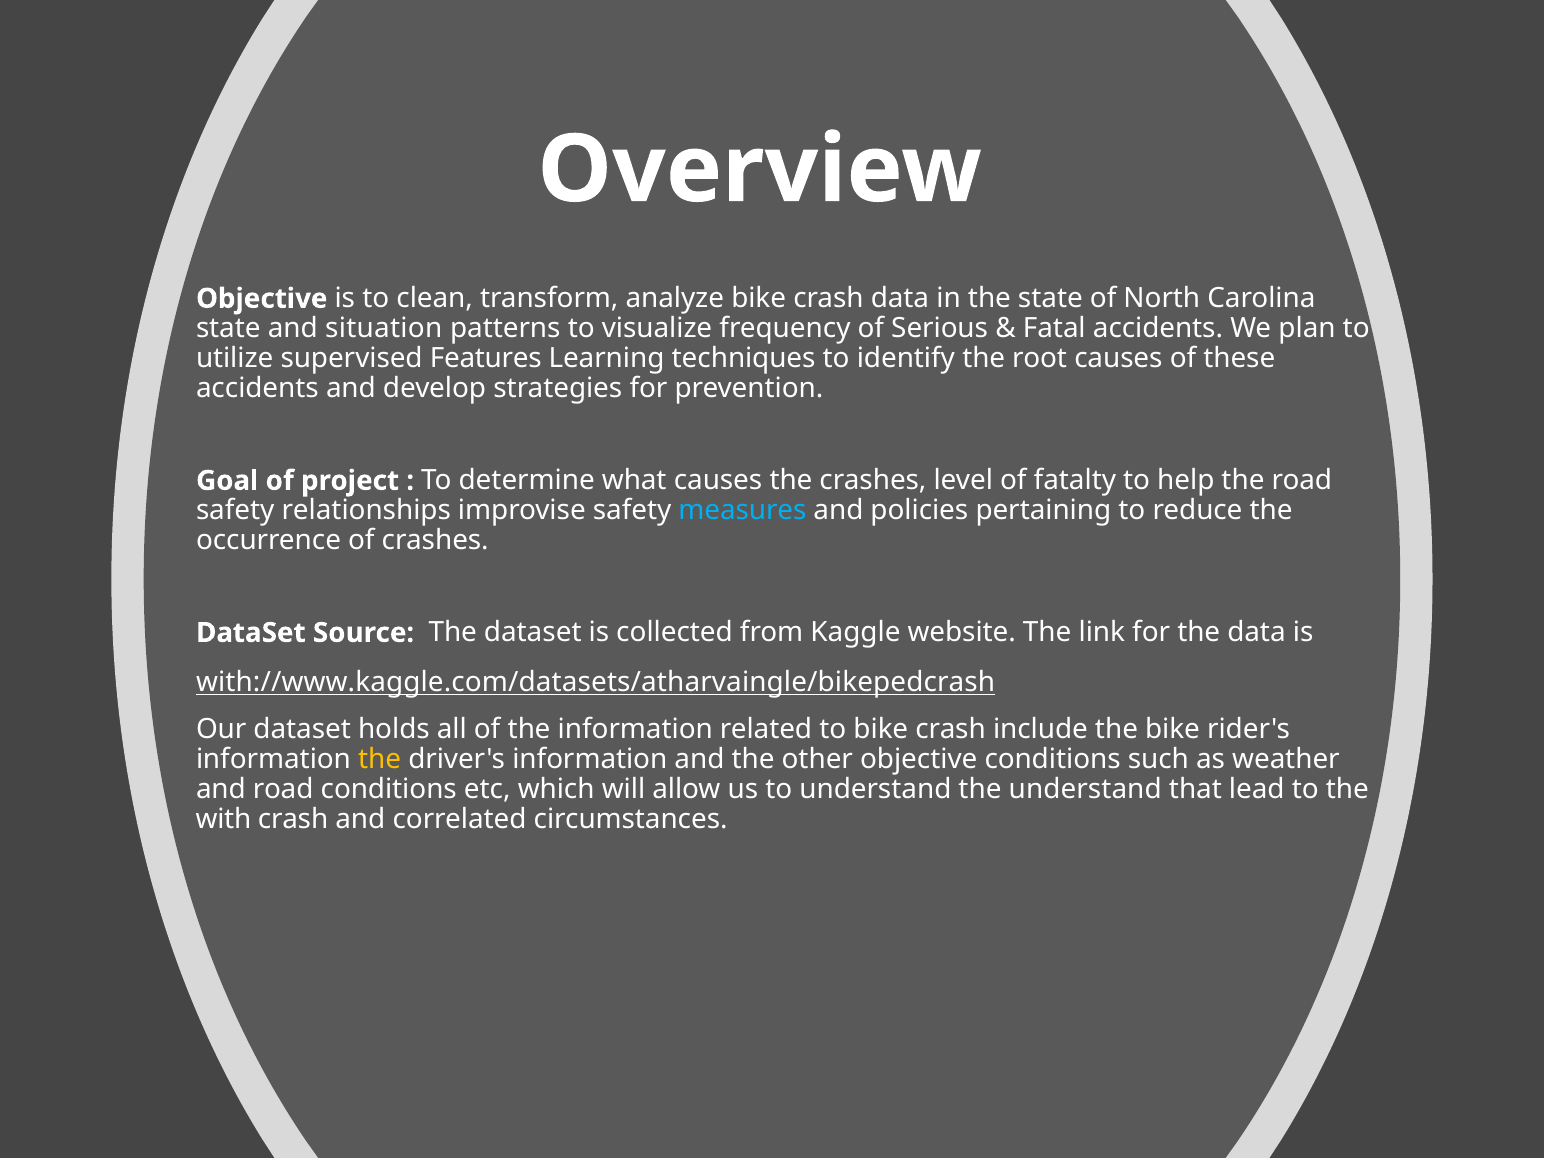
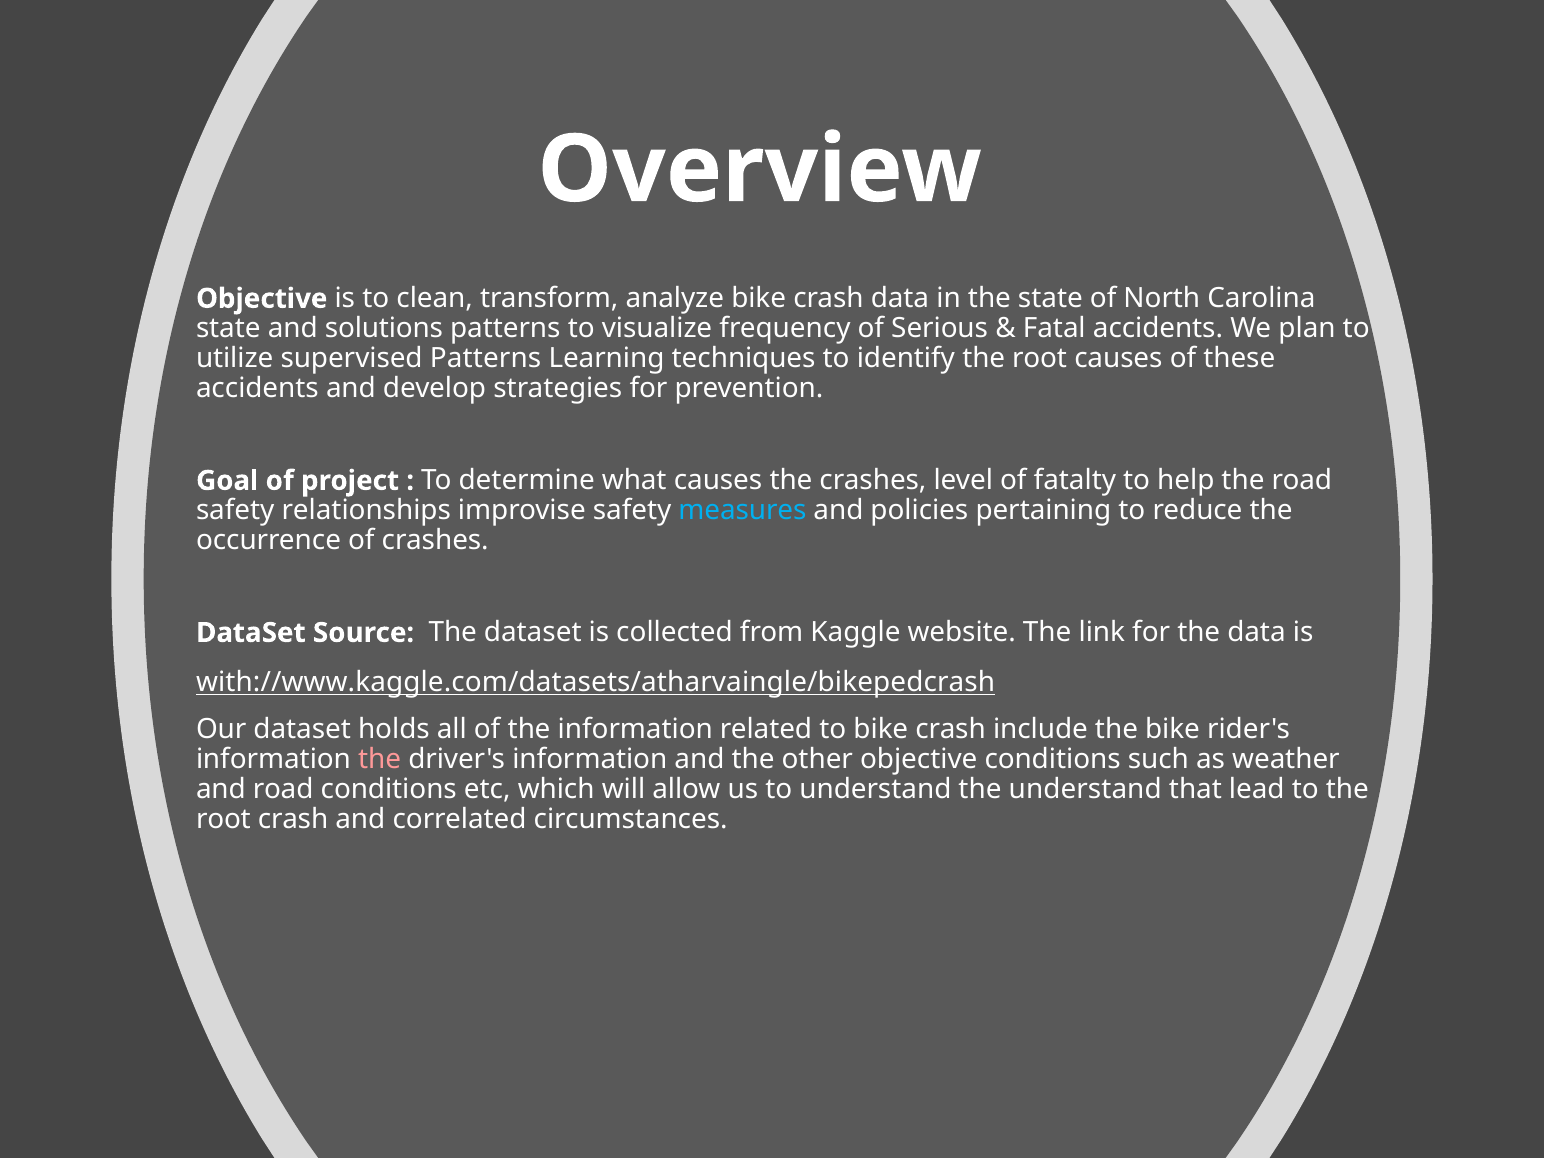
situation: situation -> solutions
supervised Features: Features -> Patterns
the at (380, 759) colour: yellow -> pink
with at (223, 819): with -> root
